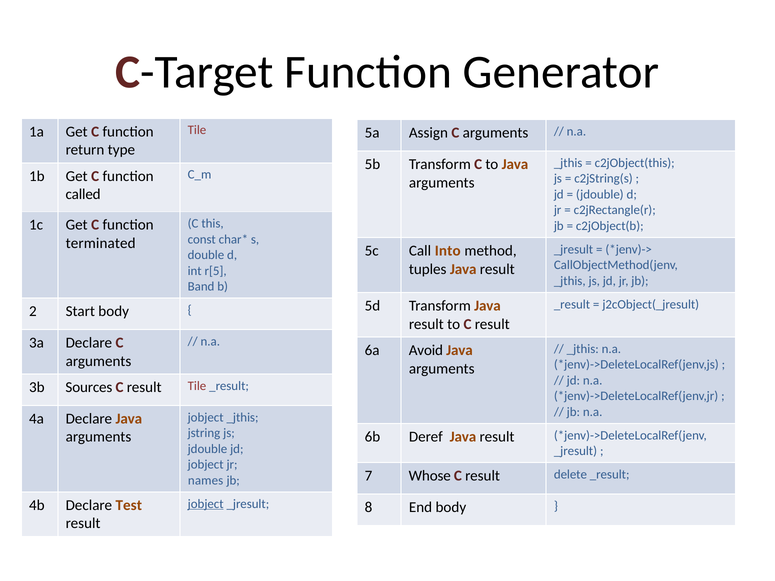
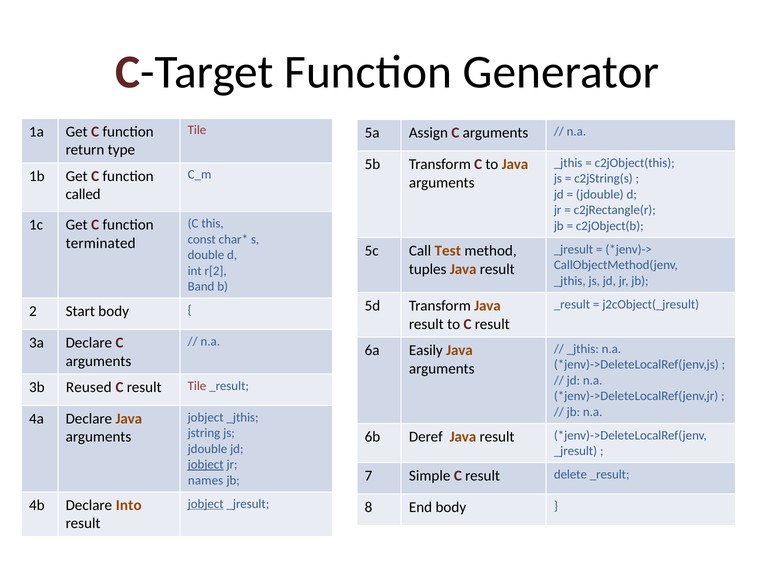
Into: Into -> Test
r[5: r[5 -> r[2
Avoid: Avoid -> Easily
Sources: Sources -> Reused
jobject at (206, 465) underline: none -> present
Whose: Whose -> Simple
Test: Test -> Into
